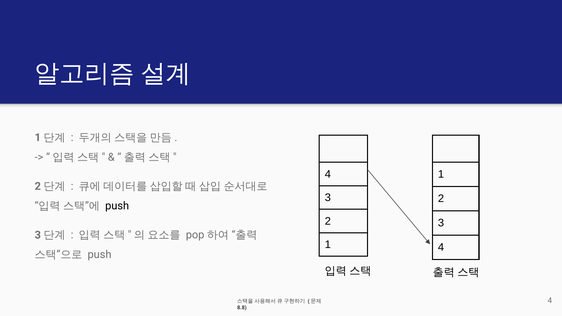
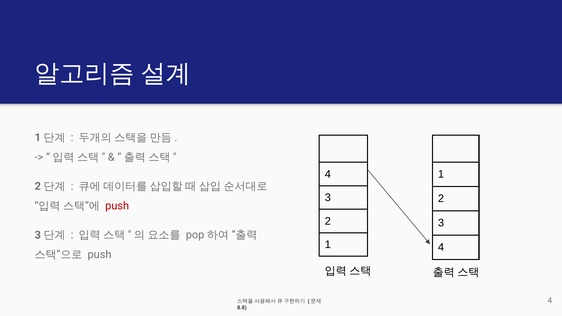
push at (117, 206) colour: black -> red
